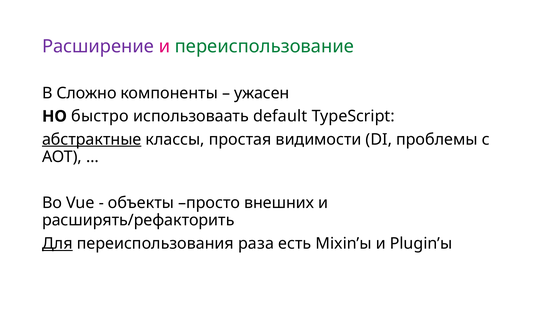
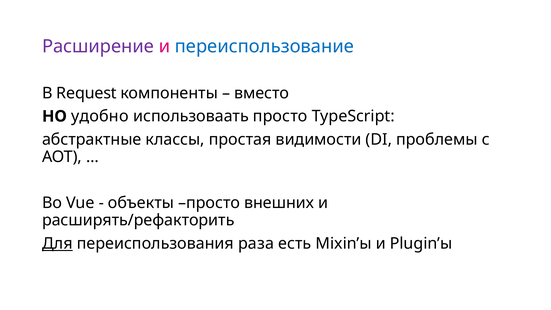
переиспользование colour: green -> blue
Сложно: Сложно -> Request
ужасен: ужасен -> вместо
быстро: быстро -> удобно
использоваать default: default -> просто
абстрактные underline: present -> none
